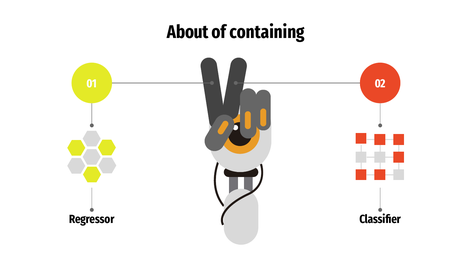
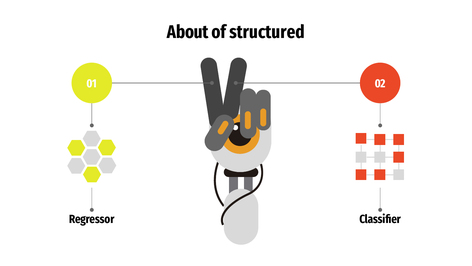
containing: containing -> structured
